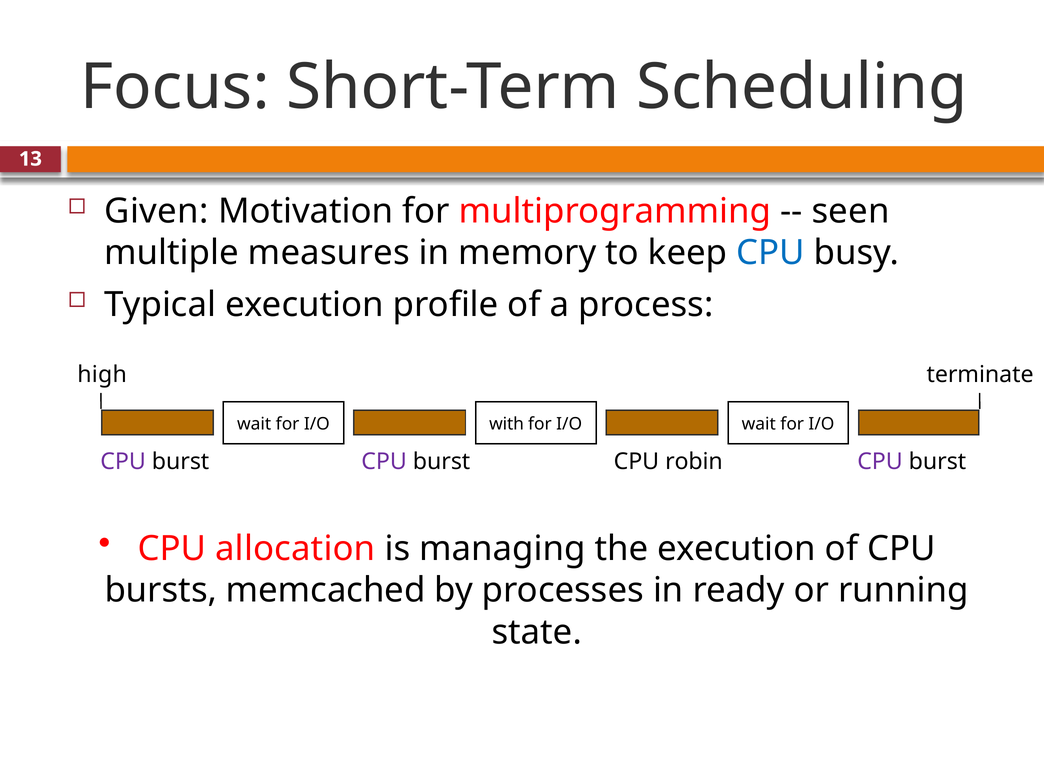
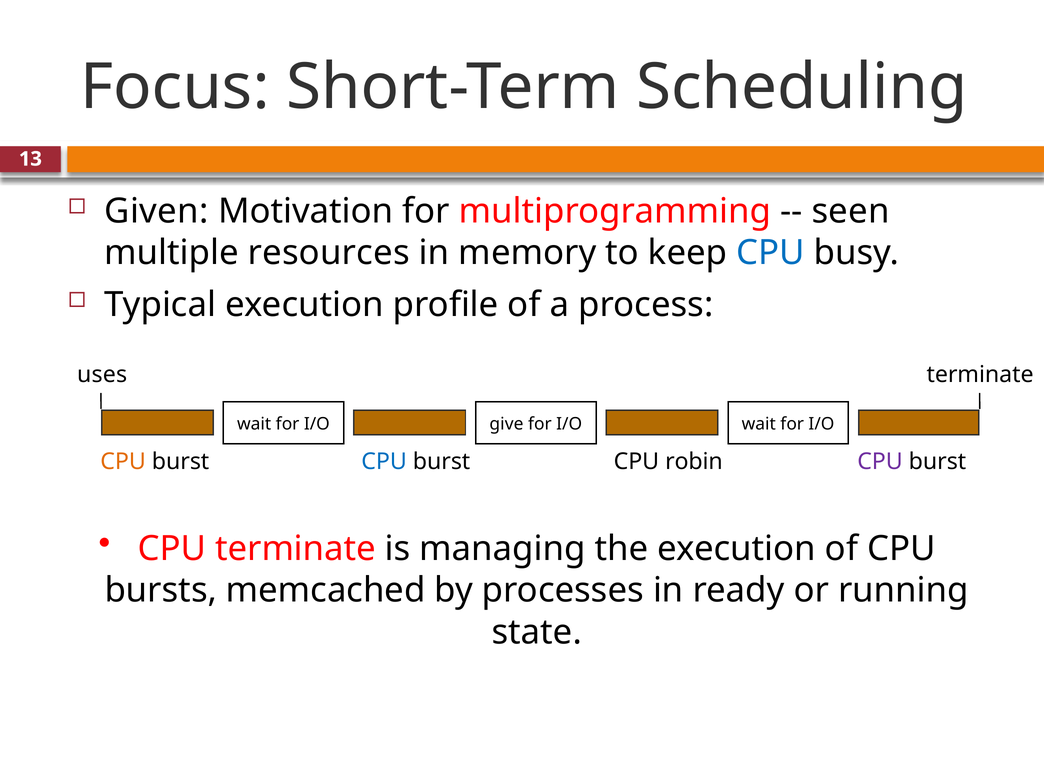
measures: measures -> resources
high: high -> uses
with: with -> give
CPU at (123, 462) colour: purple -> orange
CPU at (384, 462) colour: purple -> blue
CPU allocation: allocation -> terminate
